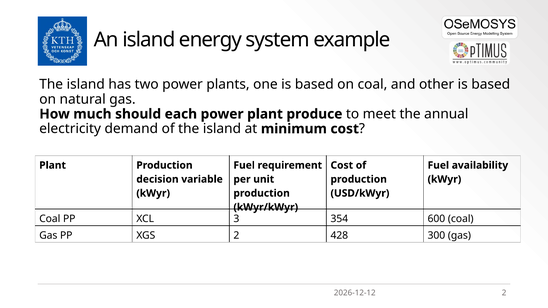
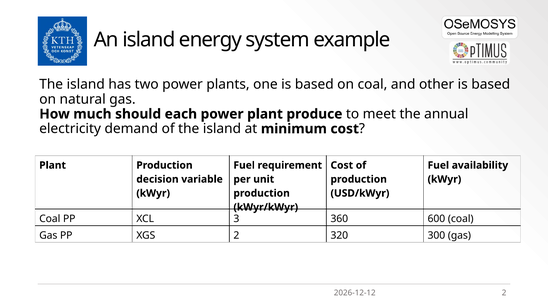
354: 354 -> 360
428: 428 -> 320
